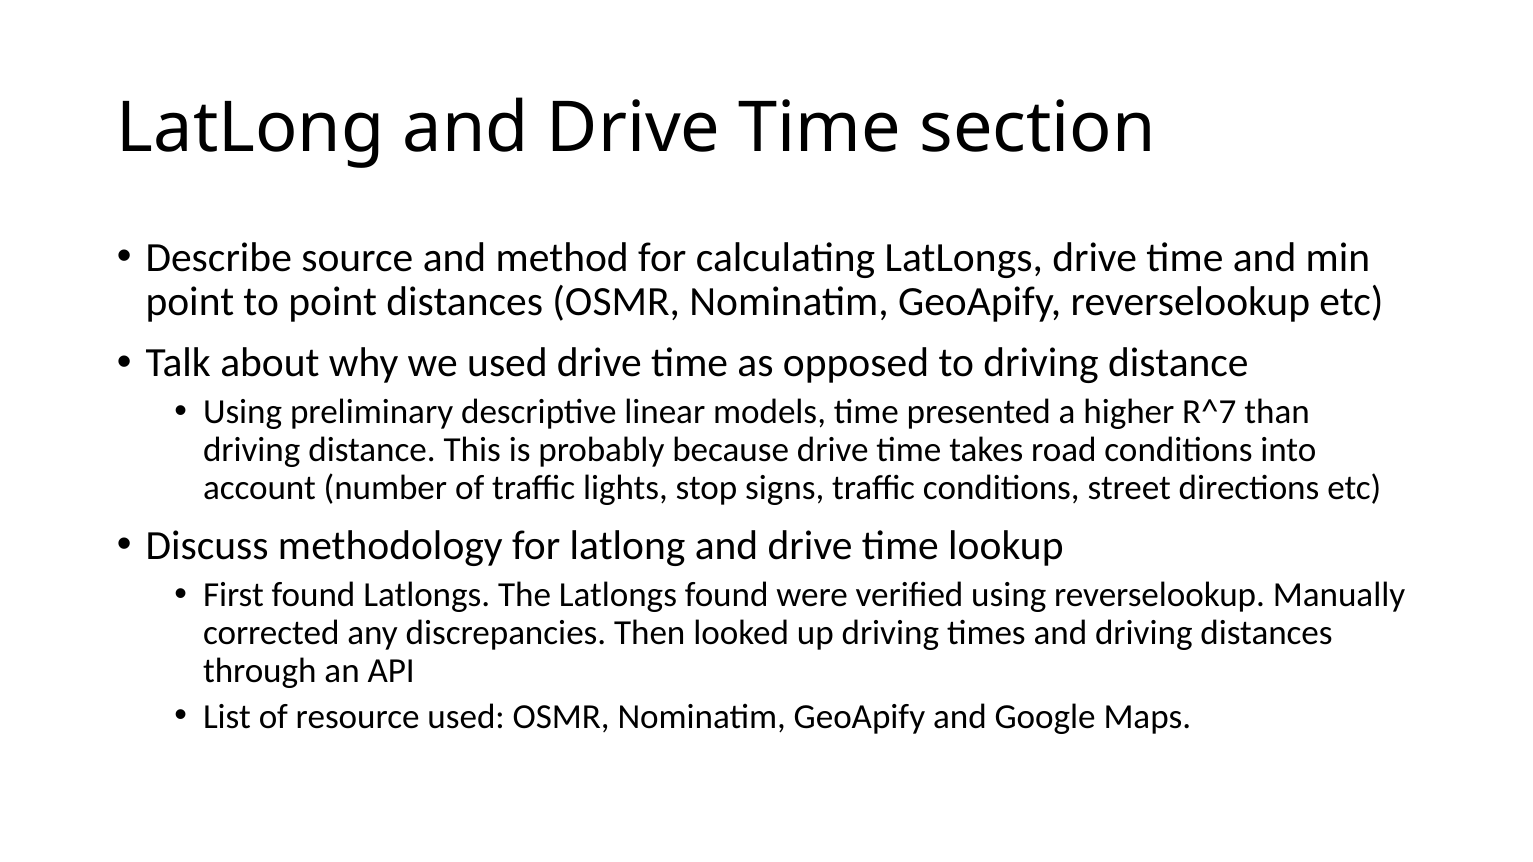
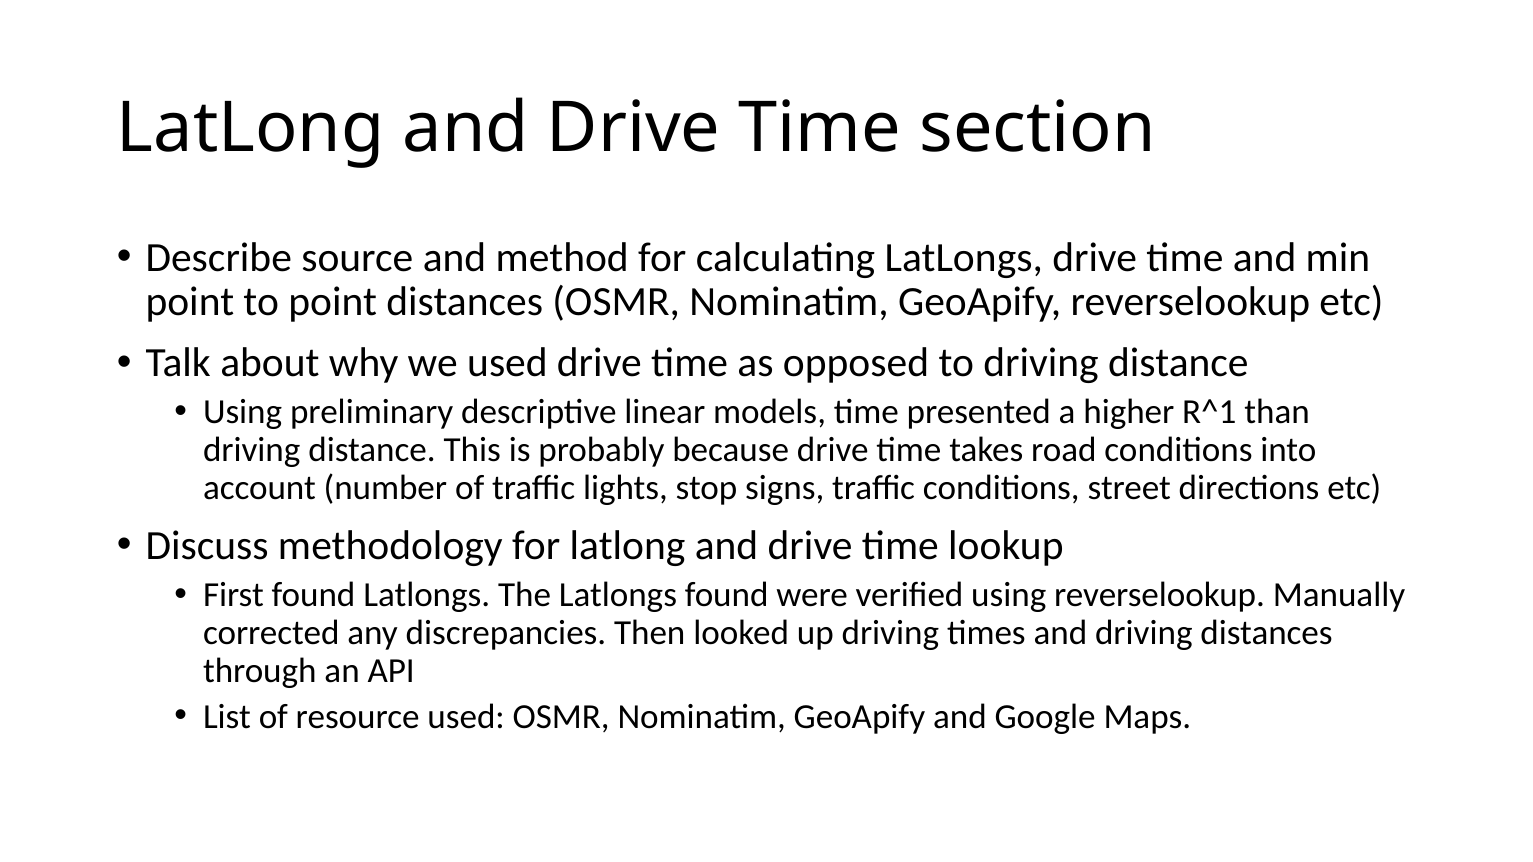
R^7: R^7 -> R^1
